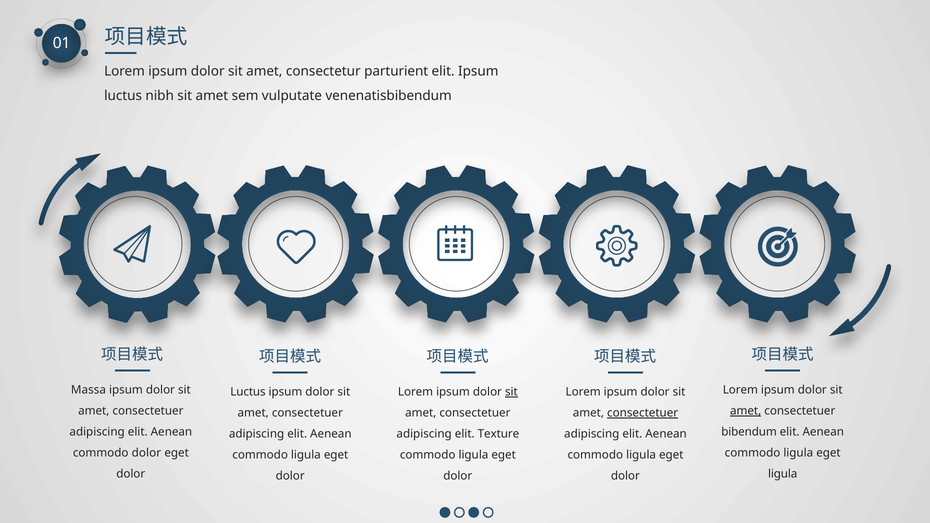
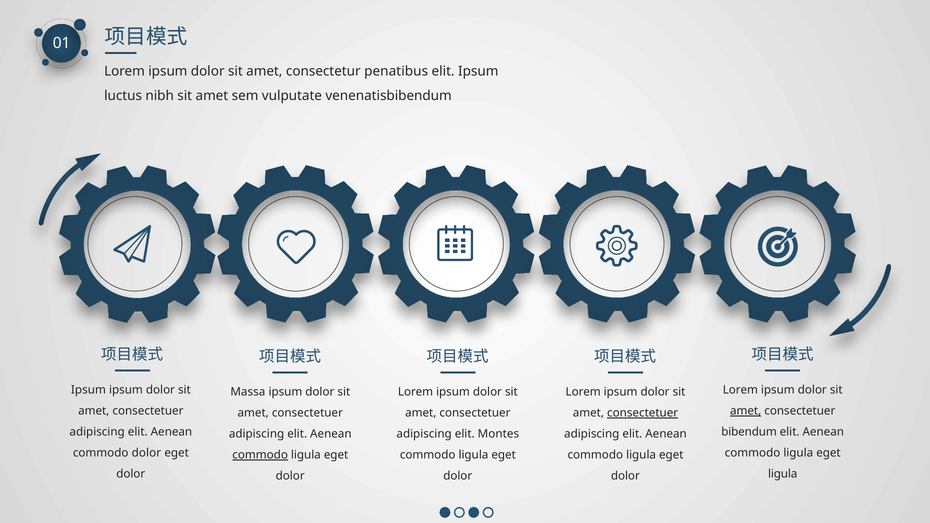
parturient: parturient -> penatibus
Massa at (88, 390): Massa -> Ipsum
Luctus at (248, 392): Luctus -> Massa
sit at (511, 392) underline: present -> none
Texture: Texture -> Montes
commodo at (260, 455) underline: none -> present
